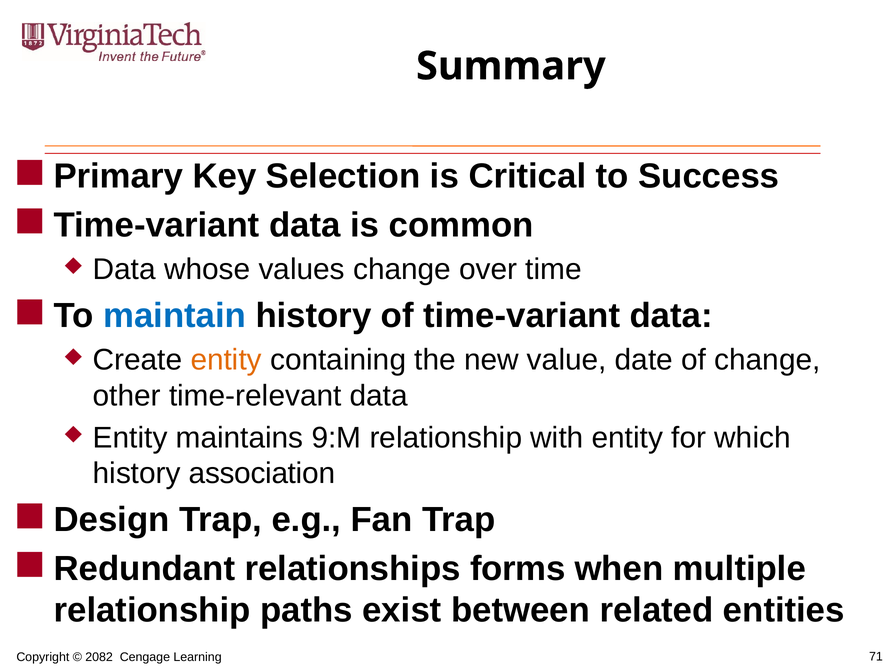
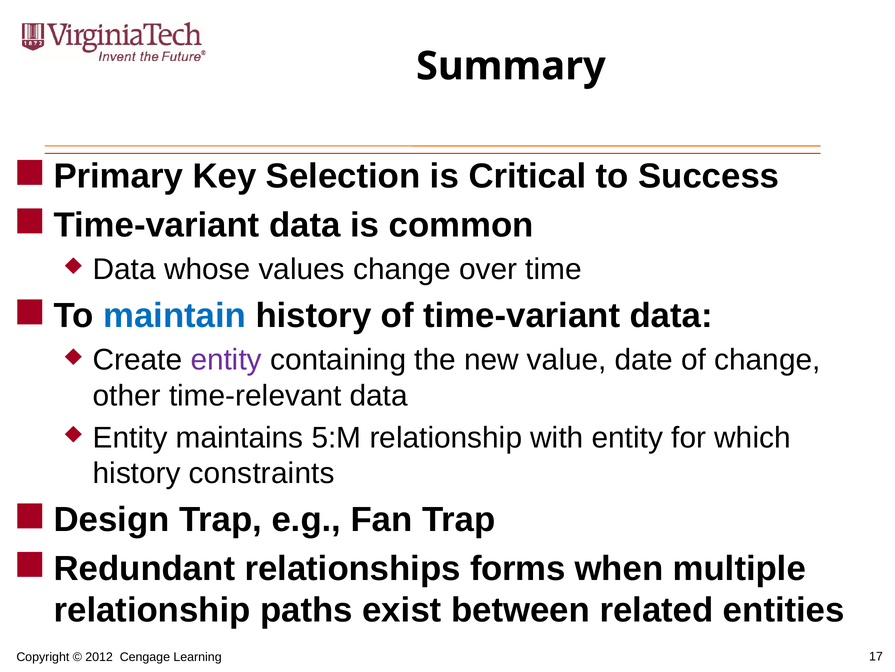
entity at (226, 360) colour: orange -> purple
9:M: 9:M -> 5:M
association: association -> constraints
2082: 2082 -> 2012
71: 71 -> 17
